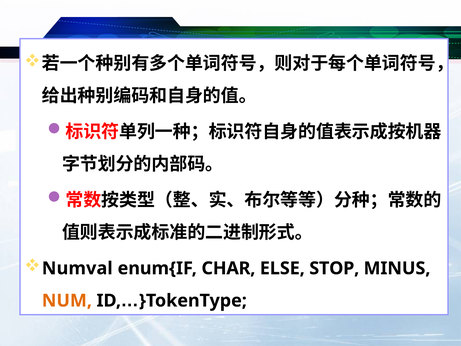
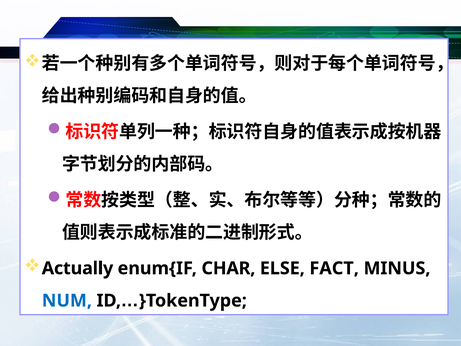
Numval: Numval -> Actually
STOP: STOP -> FACT
NUM colour: orange -> blue
